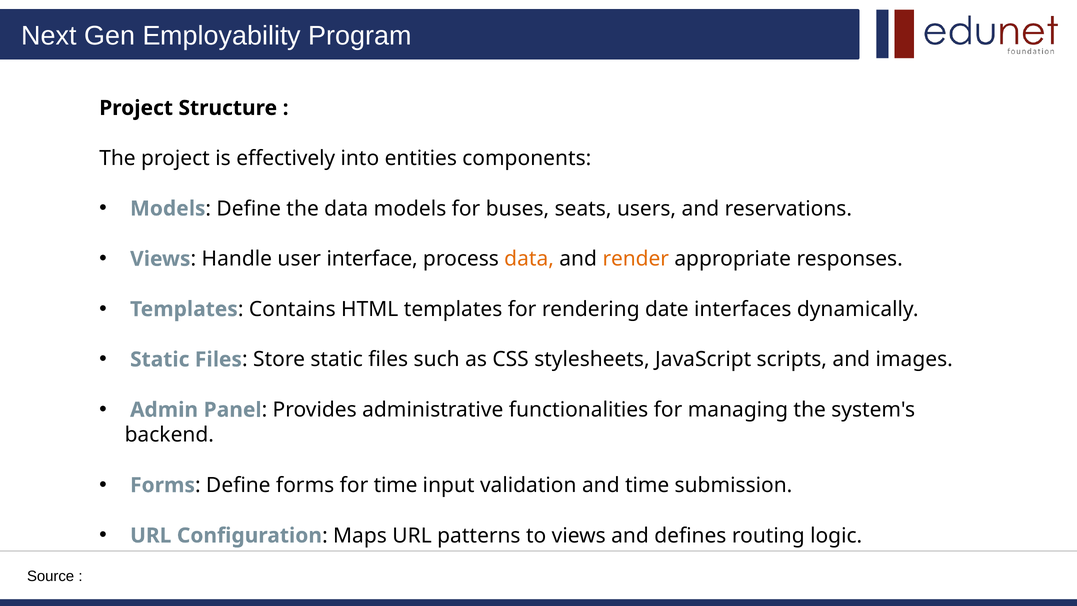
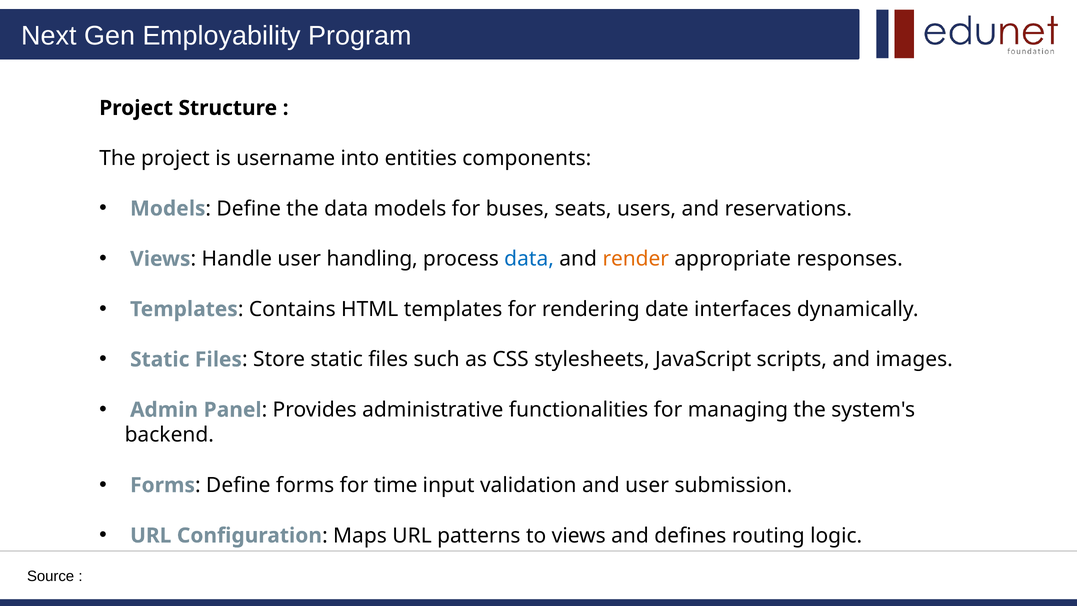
effectively: effectively -> username
interface: interface -> handling
data at (529, 259) colour: orange -> blue
and time: time -> user
